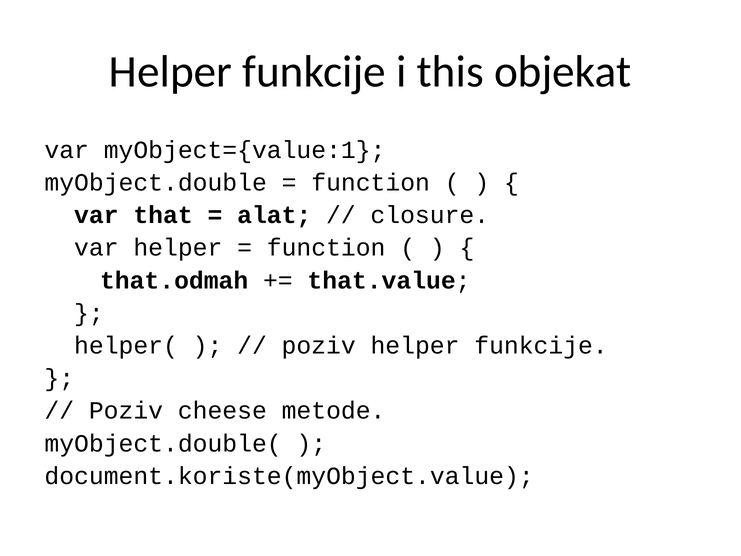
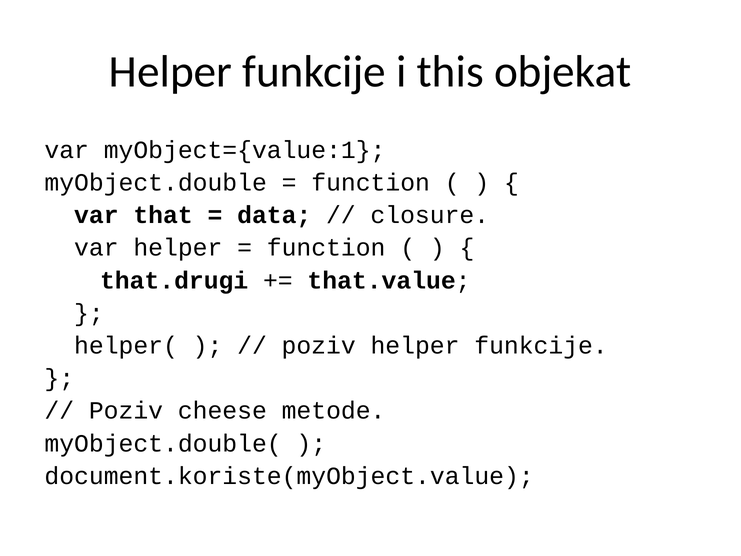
alat: alat -> data
that.odmah: that.odmah -> that.drugi
